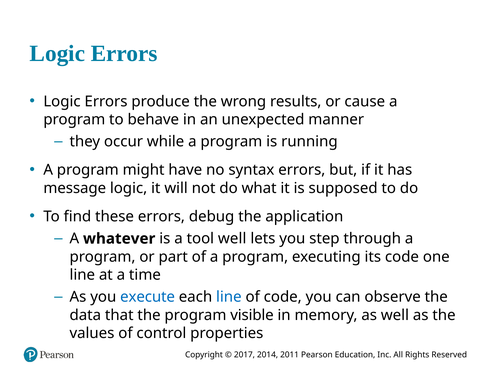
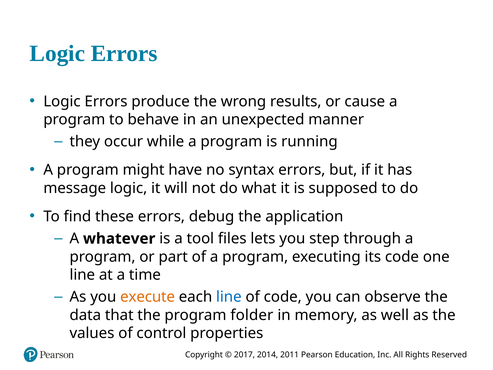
tool well: well -> files
execute colour: blue -> orange
visible: visible -> folder
